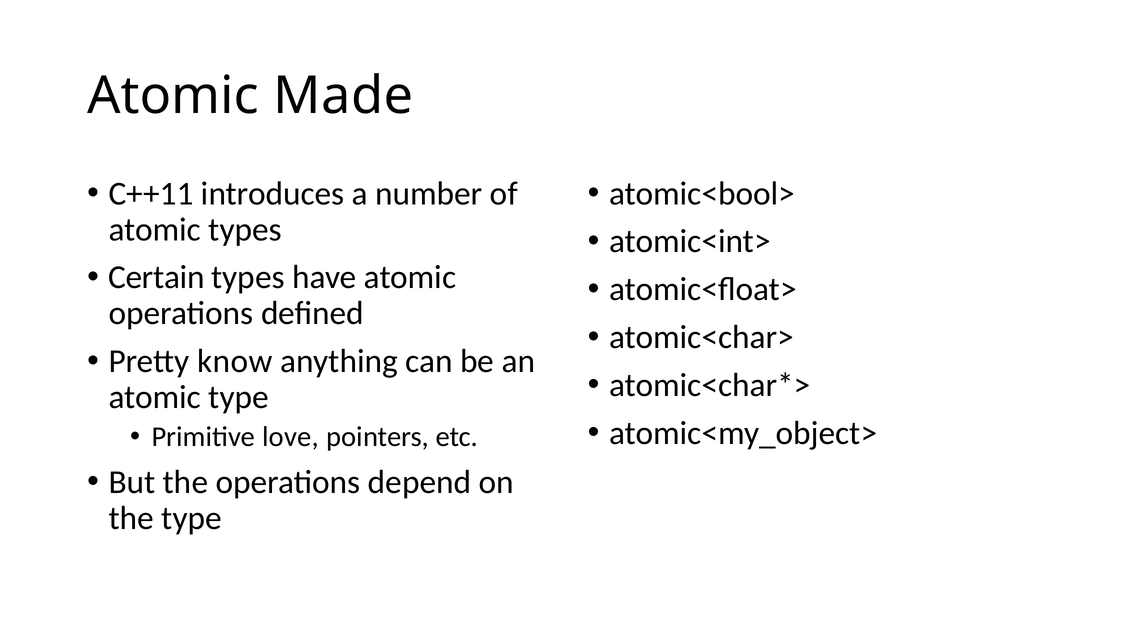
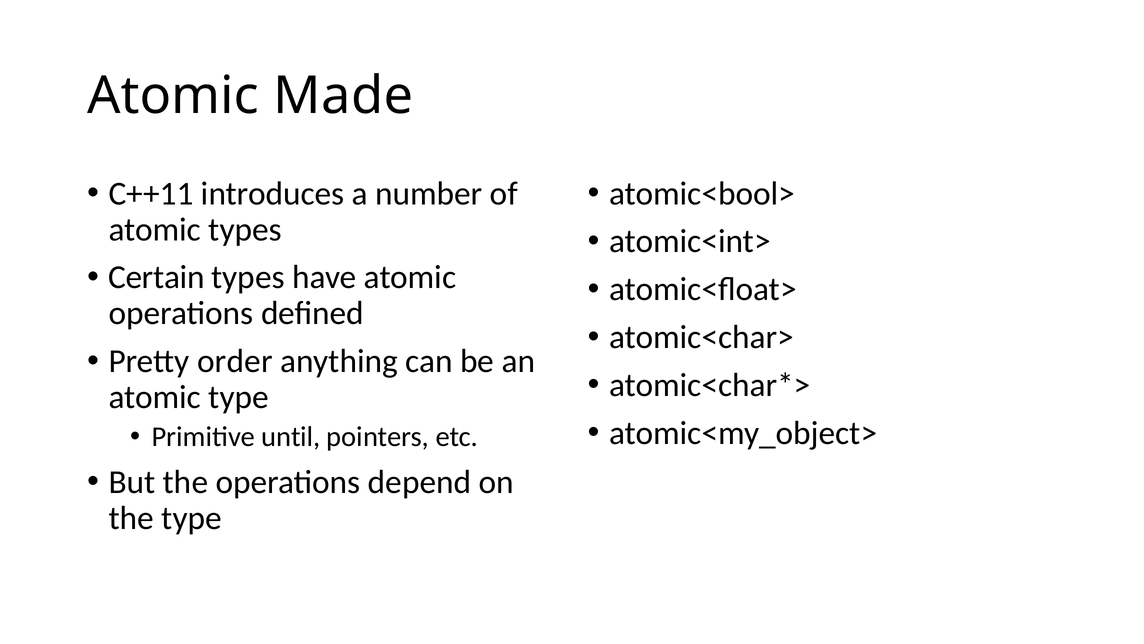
know: know -> order
love: love -> until
